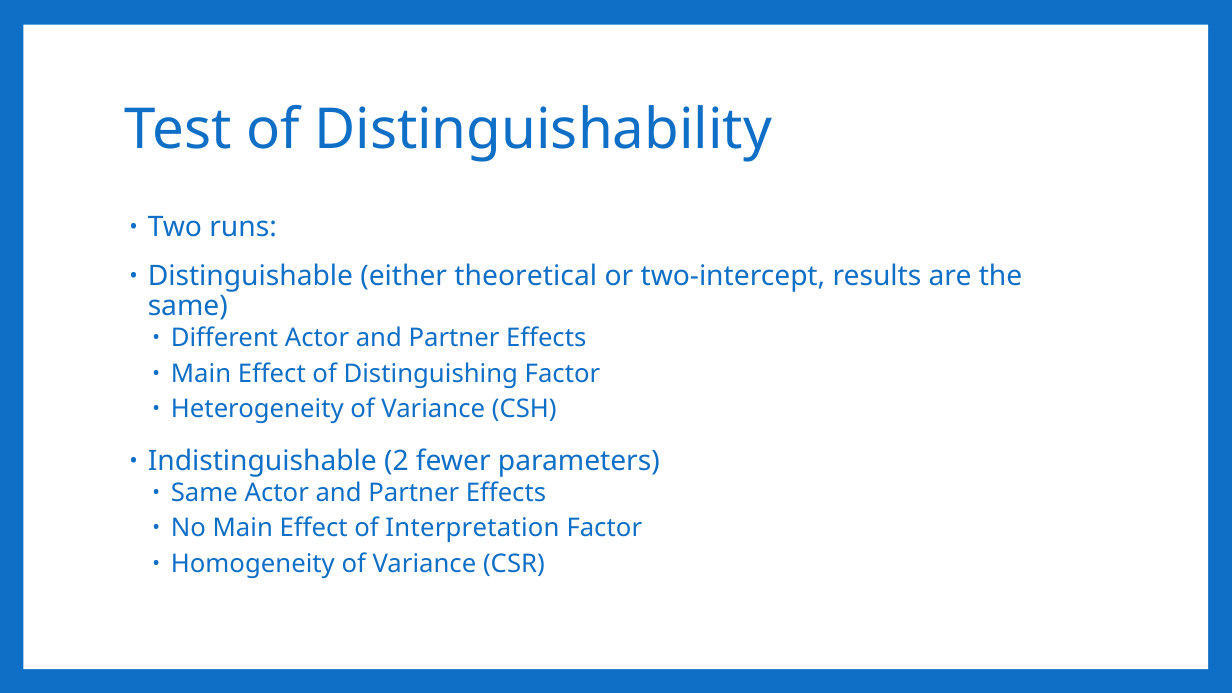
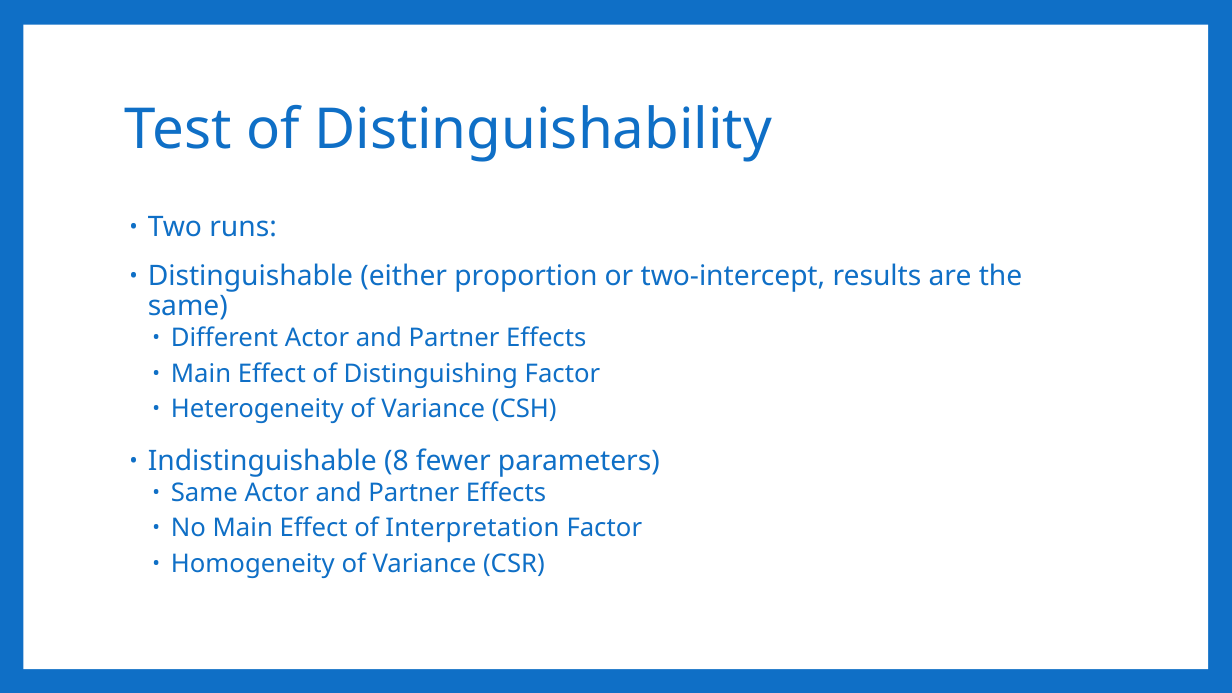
theoretical: theoretical -> proportion
2: 2 -> 8
